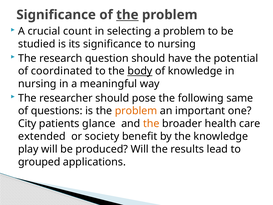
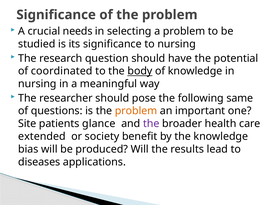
the at (127, 15) underline: present -> none
count: count -> needs
City: City -> Site
the at (151, 123) colour: orange -> purple
play: play -> bias
grouped: grouped -> diseases
